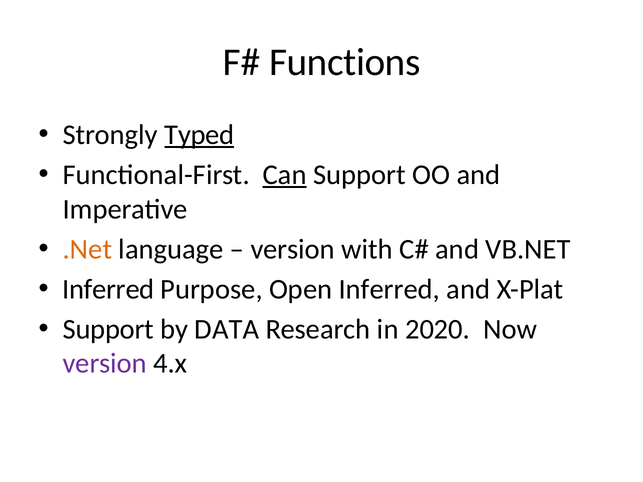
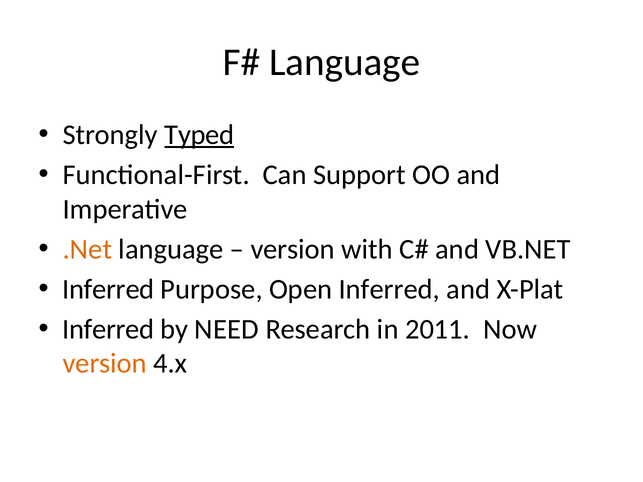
Functions at (345, 62): Functions -> Language
Can underline: present -> none
Support at (108, 329): Support -> Inferred
DATA: DATA -> NEED
2020: 2020 -> 2011
version at (105, 364) colour: purple -> orange
